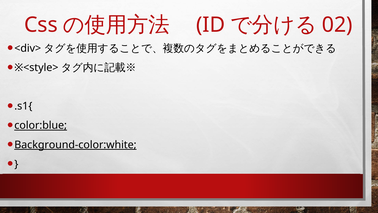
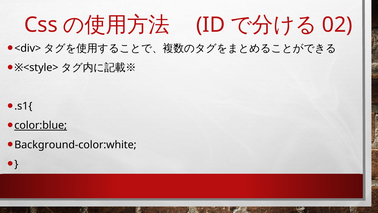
Background-color:white underline: present -> none
